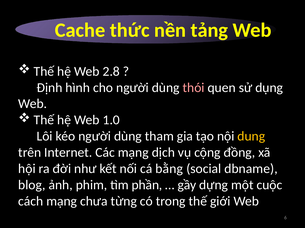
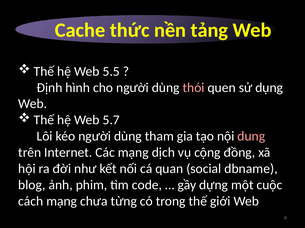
2.8: 2.8 -> 5.5
1.0: 1.0 -> 5.7
dung colour: yellow -> pink
bằng: bằng -> quan
phần: phần -> code
